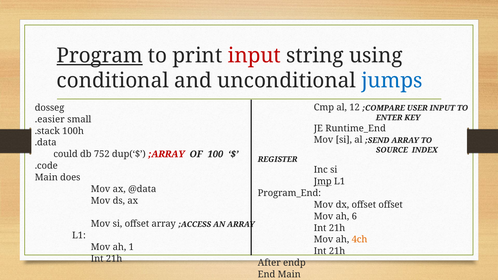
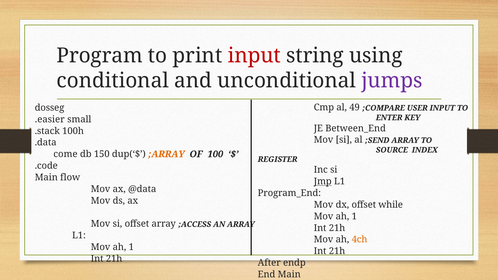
Program underline: present -> none
jumps colour: blue -> purple
12: 12 -> 49
Runtime_End: Runtime_End -> Between_End
could: could -> come
752: 752 -> 150
;ARRAY colour: red -> orange
does: does -> flow
offset offset: offset -> while
6 at (354, 216): 6 -> 1
